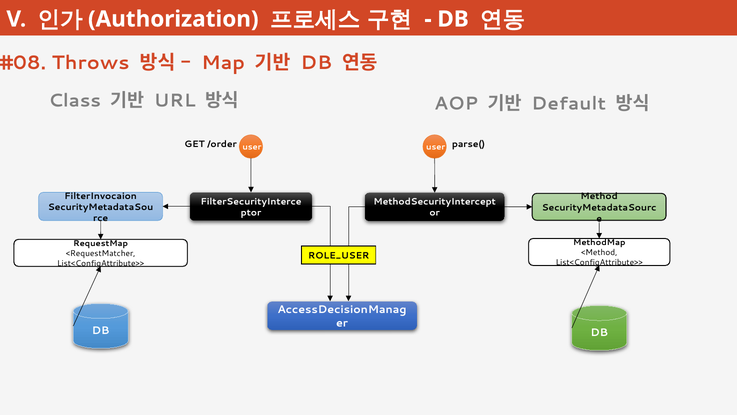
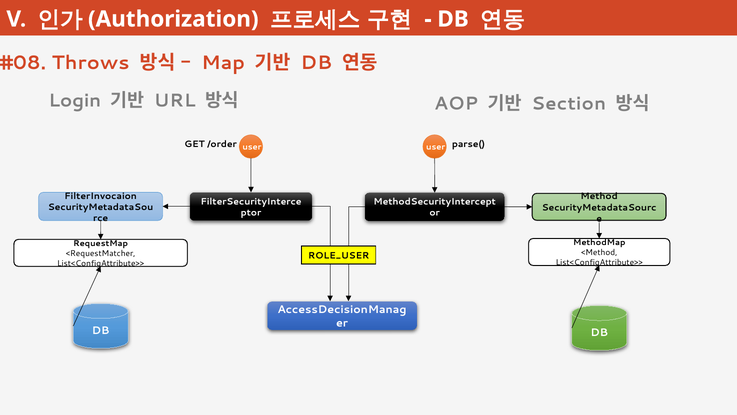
Class: Class -> Login
Default: Default -> Section
